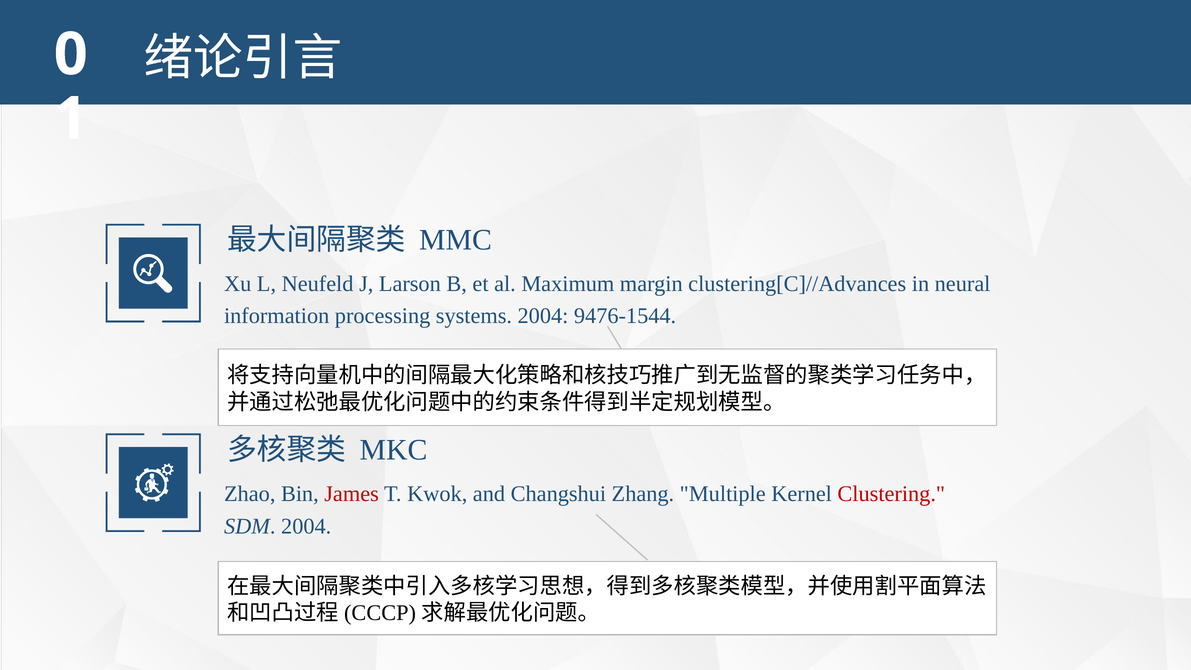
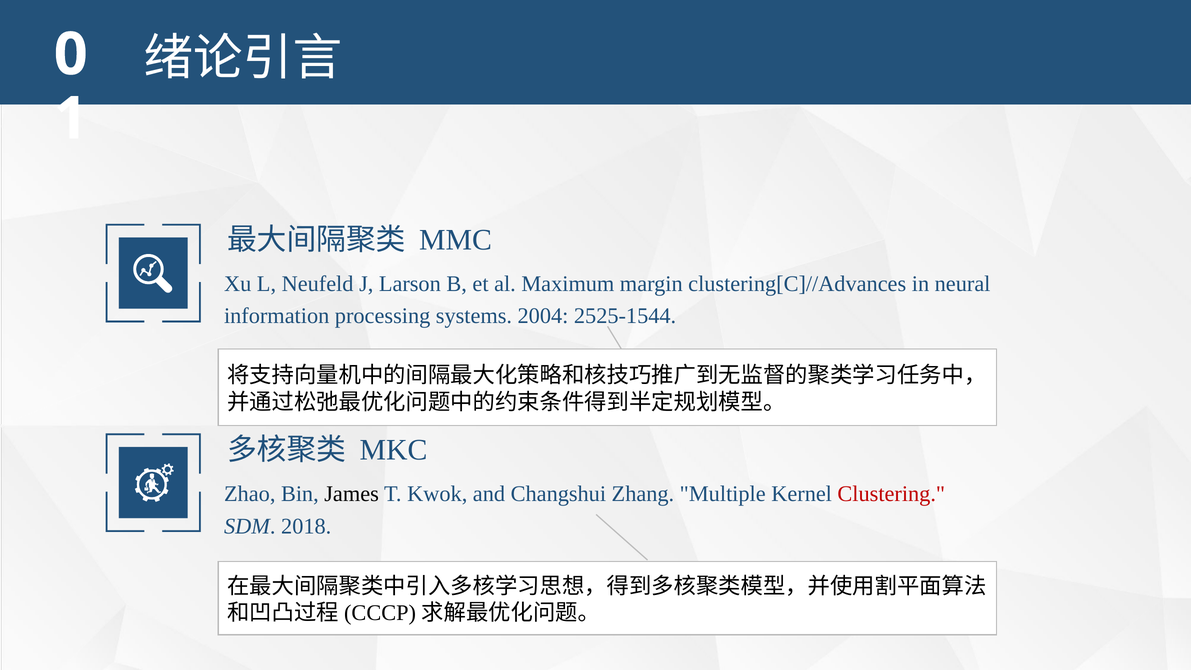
9476-1544: 9476-1544 -> 2525-1544
James colour: red -> black
SDM 2004: 2004 -> 2018
